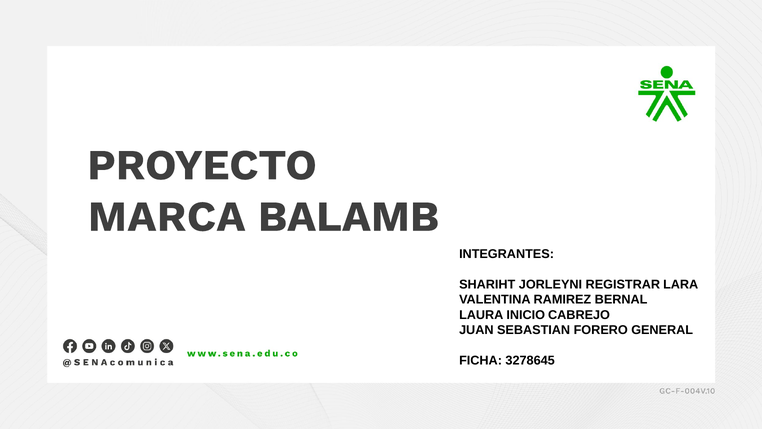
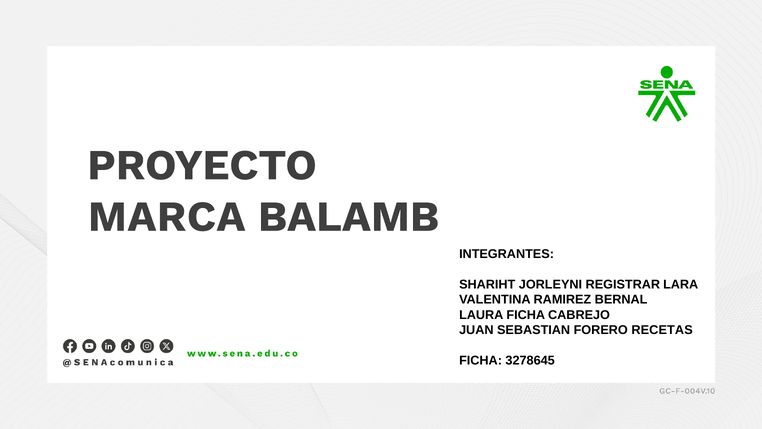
LAURA INICIO: INICIO -> FICHA
GENERAL: GENERAL -> RECETAS
